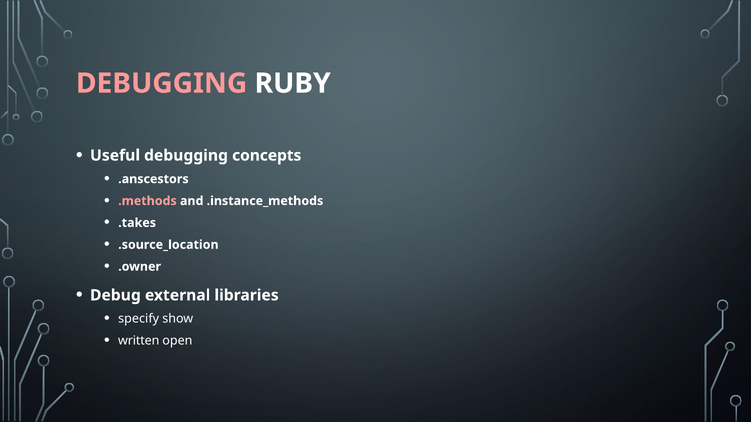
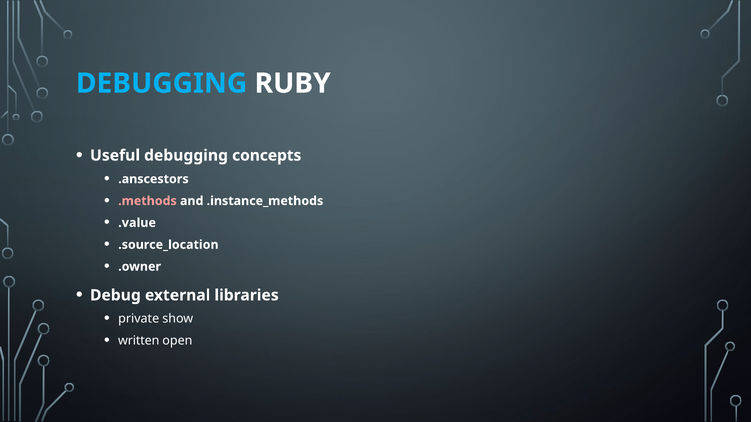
DEBUGGING at (162, 83) colour: pink -> light blue
.takes: .takes -> .value
specify: specify -> private
